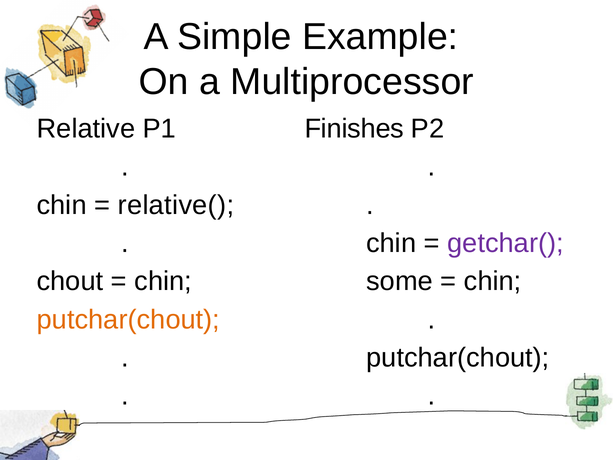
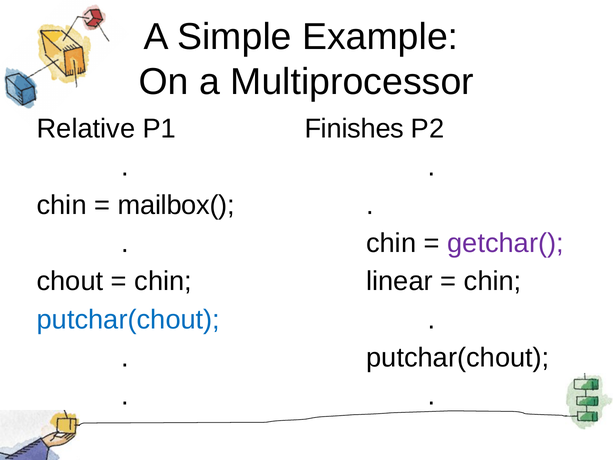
relative(: relative( -> mailbox(
some: some -> linear
putchar(chout at (128, 319) colour: orange -> blue
